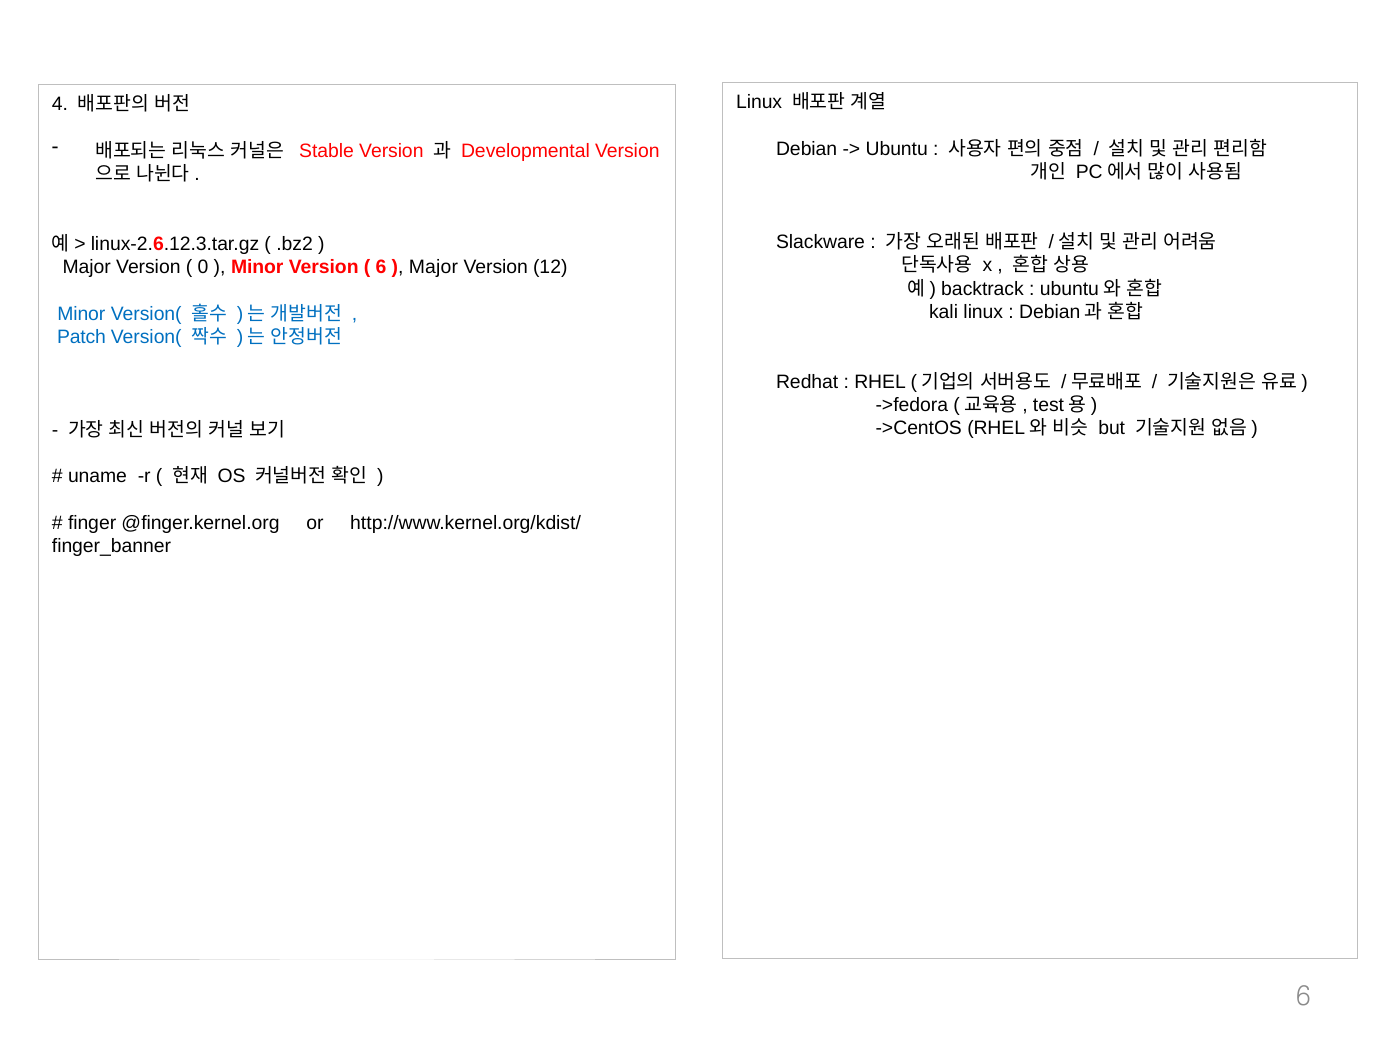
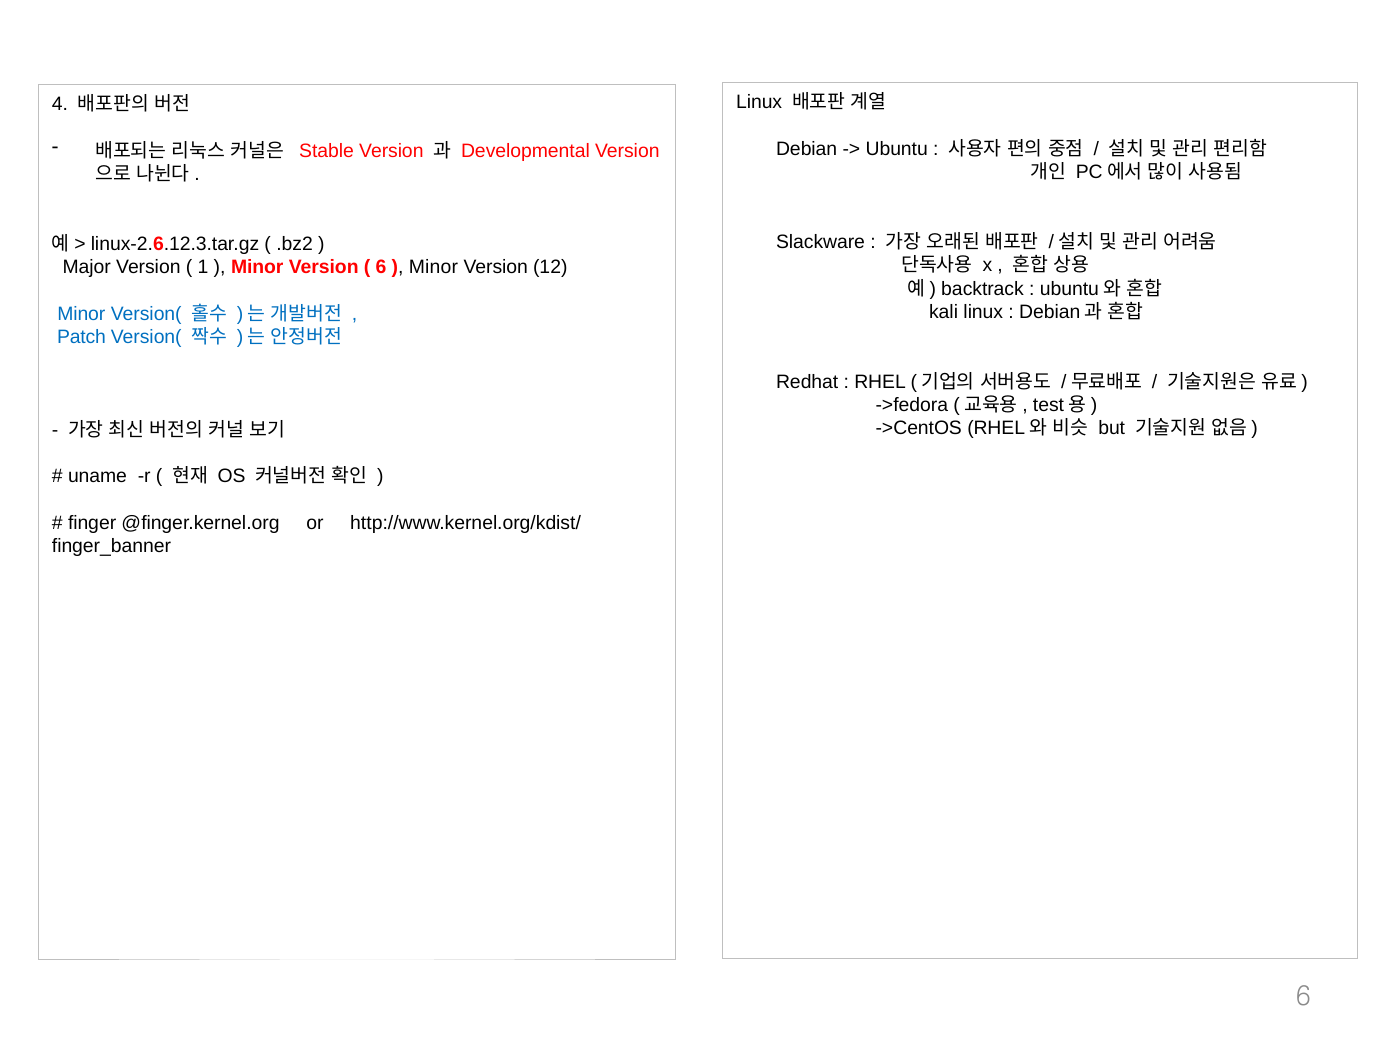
0: 0 -> 1
Major at (433, 267): Major -> Minor
